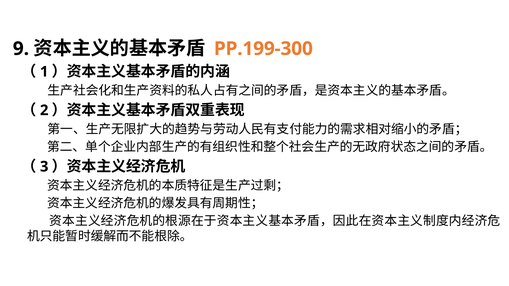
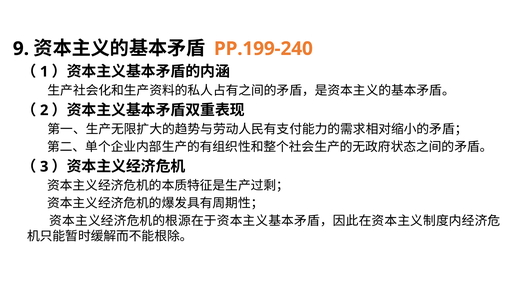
PP.199-300: PP.199-300 -> PP.199-240
